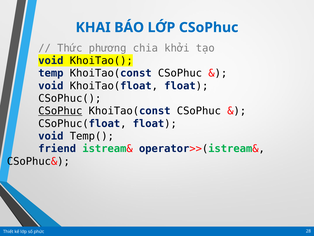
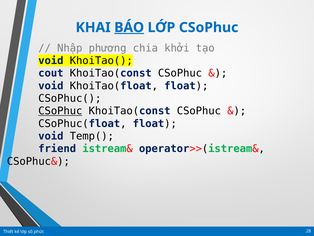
BÁO underline: none -> present
Thức: Thức -> Nhập
temp: temp -> cout
